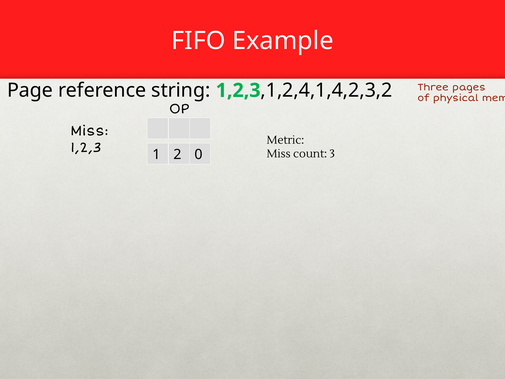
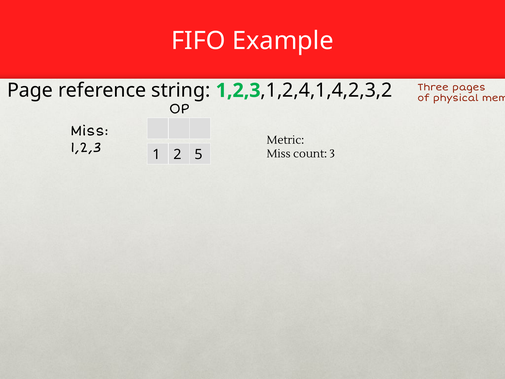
0: 0 -> 5
